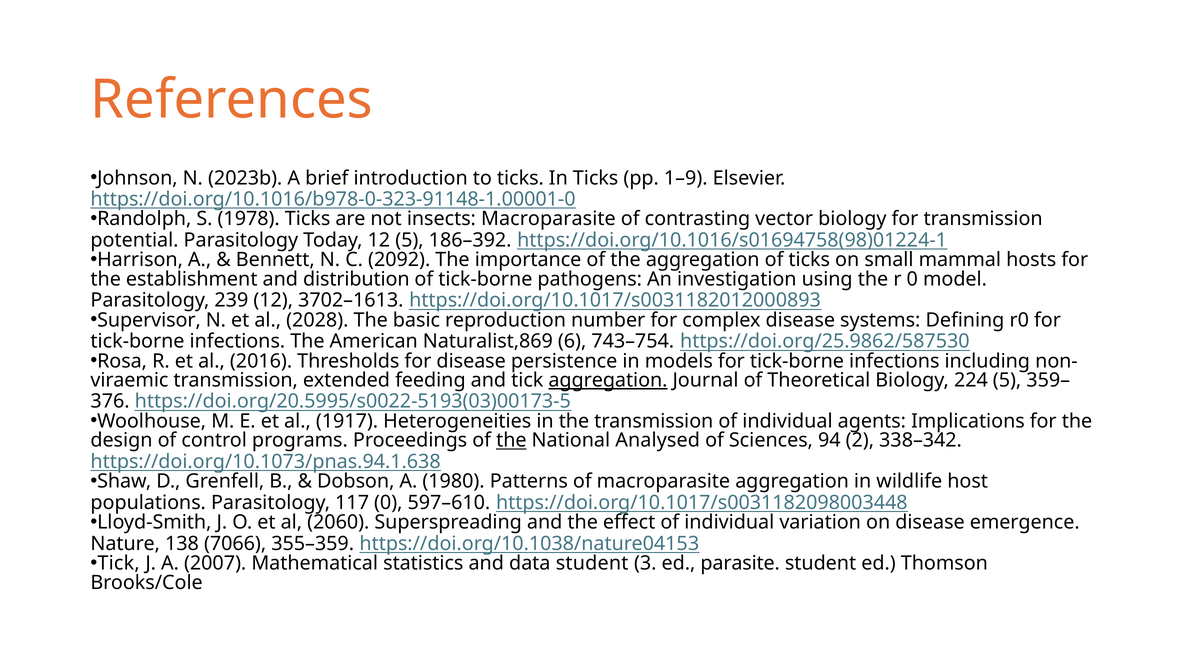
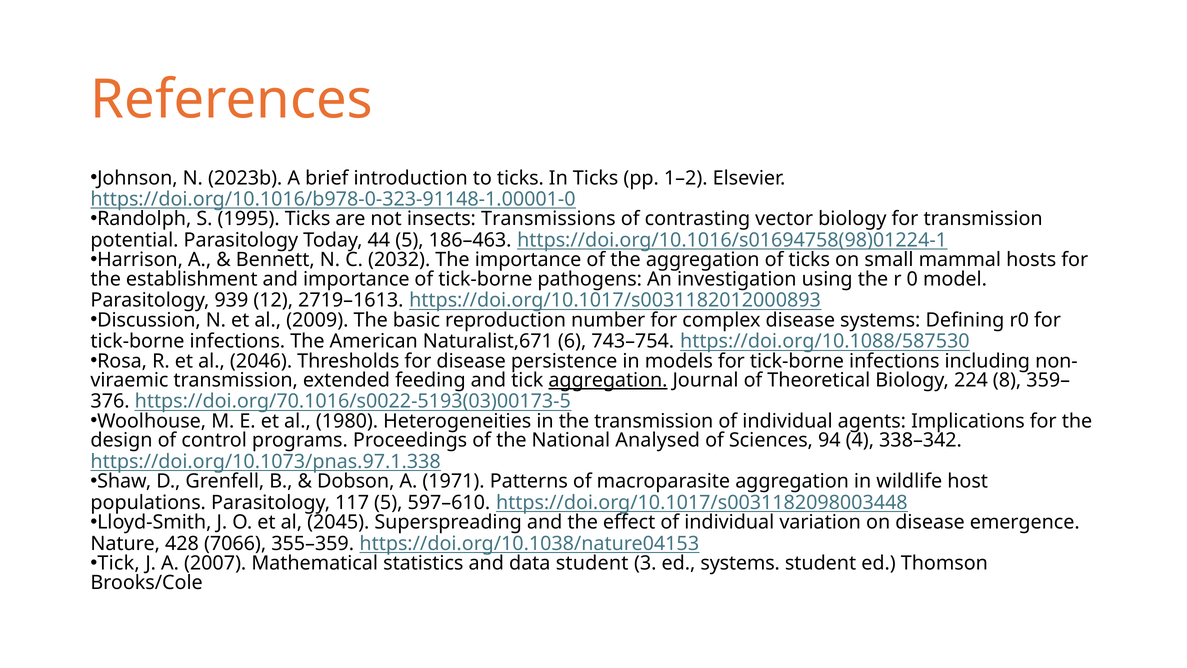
1–9: 1–9 -> 1–2
1978: 1978 -> 1995
insects Macroparasite: Macroparasite -> Transmissions
Today 12: 12 -> 44
186–392: 186–392 -> 186–463
2092: 2092 -> 2032
and distribution: distribution -> importance
239: 239 -> 939
3702–1613: 3702–1613 -> 2719–1613
Supervisor: Supervisor -> Discussion
2028: 2028 -> 2009
Naturalist,869: Naturalist,869 -> Naturalist,671
https://doi.org/25.9862/587530: https://doi.org/25.9862/587530 -> https://doi.org/10.1088/587530
2016: 2016 -> 2046
224 5: 5 -> 8
https://doi.org/20.5995/s0022-5193(03)00173-5: https://doi.org/20.5995/s0022-5193(03)00173-5 -> https://doi.org/70.1016/s0022-5193(03)00173-5
1917: 1917 -> 1980
the at (511, 440) underline: present -> none
2: 2 -> 4
https://doi.org/10.1073/pnas.94.1.638: https://doi.org/10.1073/pnas.94.1.638 -> https://doi.org/10.1073/pnas.97.1.338
1980: 1980 -> 1971
117 0: 0 -> 5
2060: 2060 -> 2045
138: 138 -> 428
ed parasite: parasite -> systems
